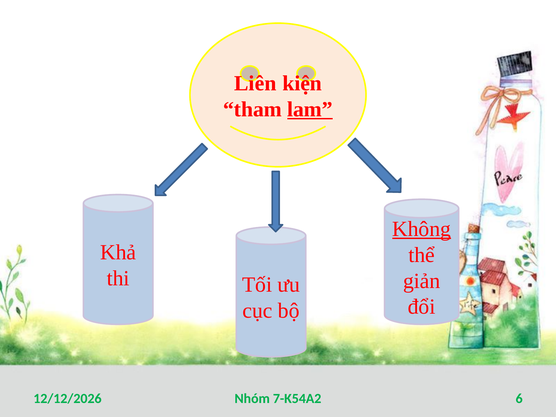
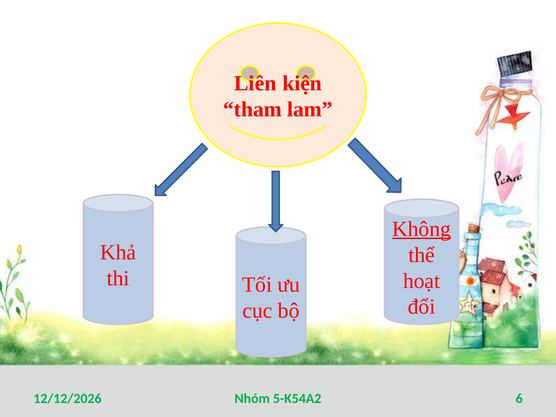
lam underline: present -> none
giản: giản -> hoạt
7-K54A2: 7-K54A2 -> 5-K54A2
